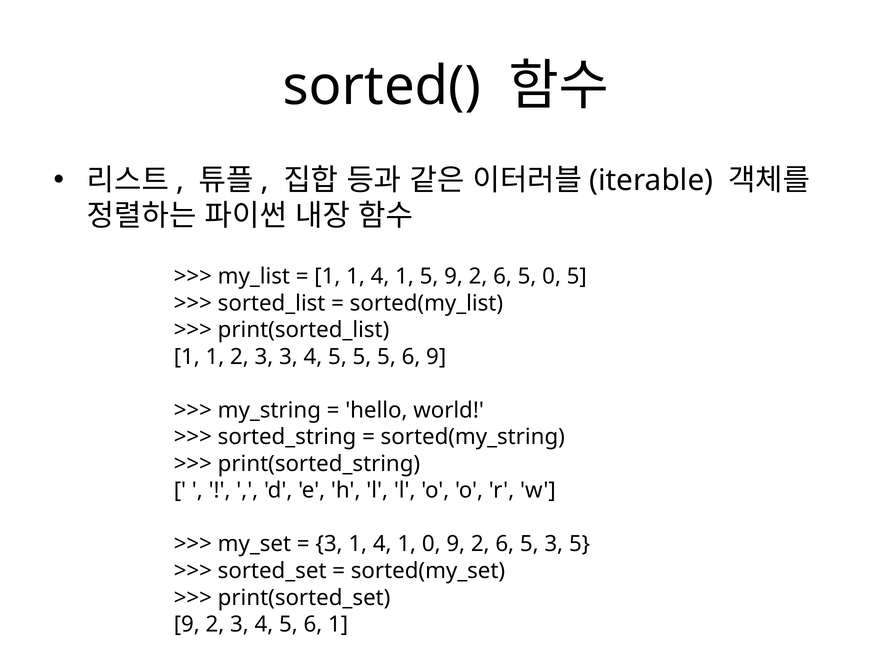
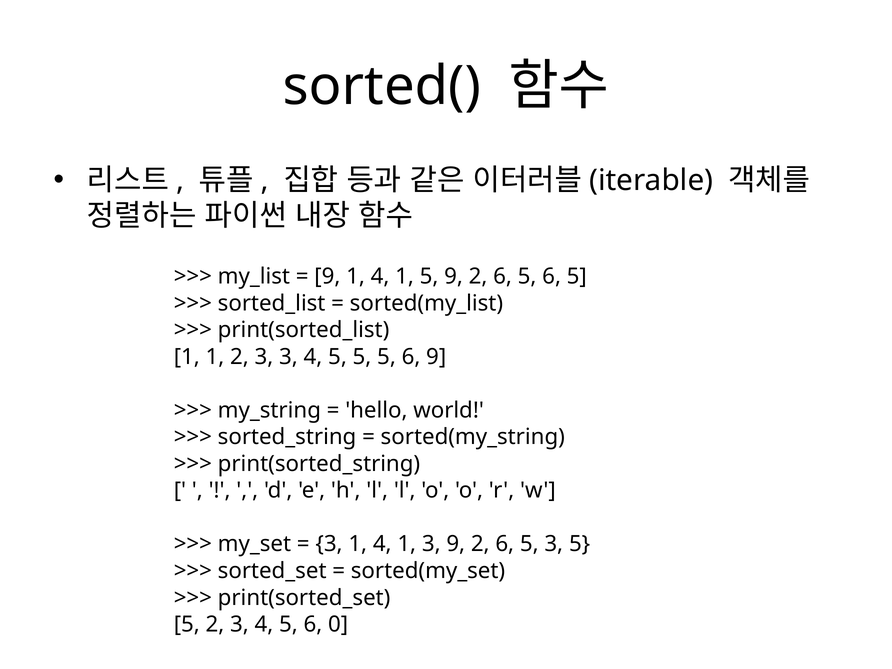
1 at (327, 277): 1 -> 9
6 5 0: 0 -> 6
1 0: 0 -> 3
9 at (187, 624): 9 -> 5
6 1: 1 -> 0
